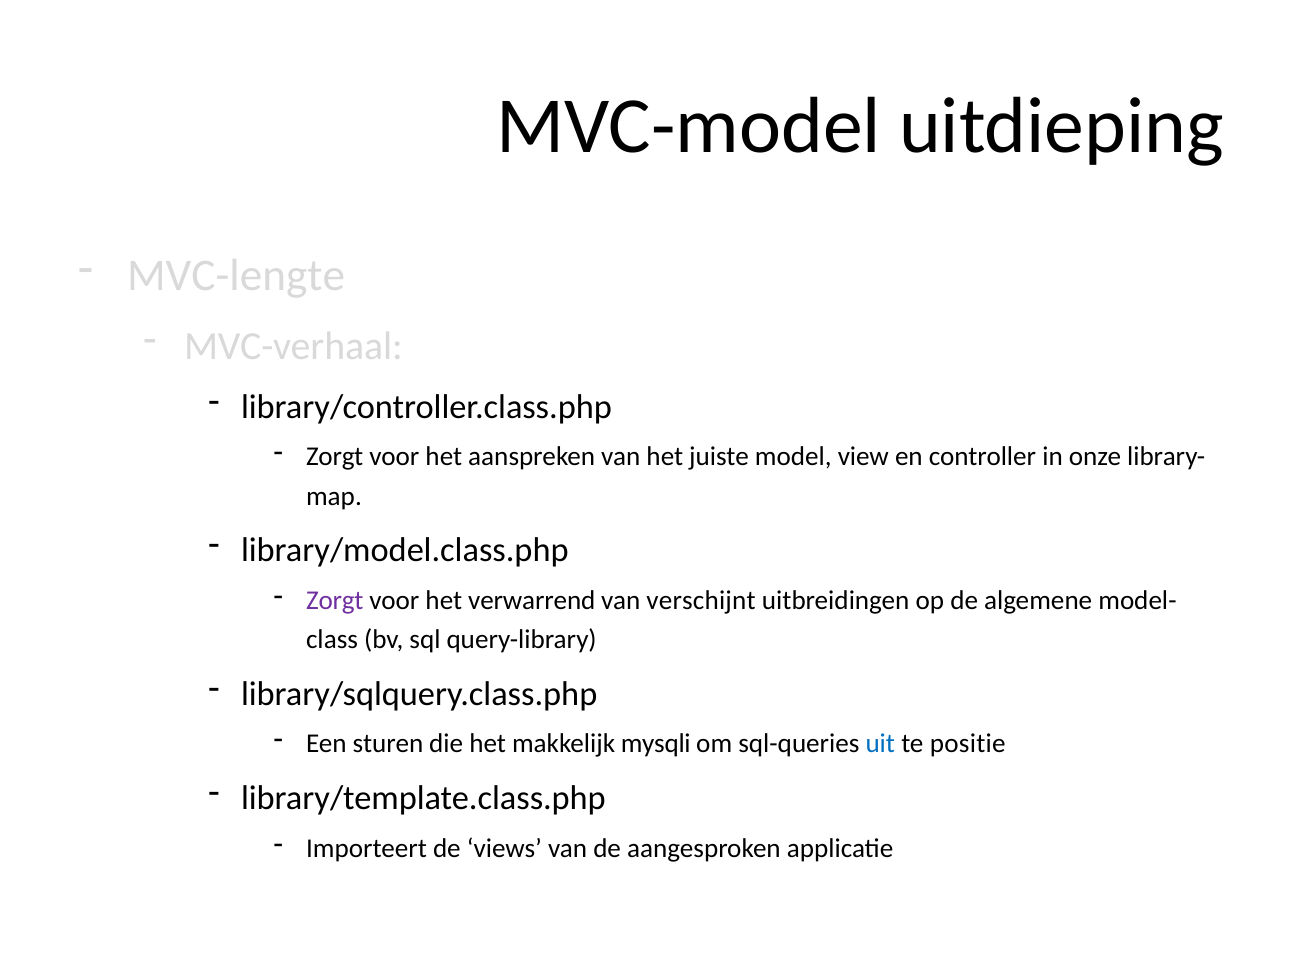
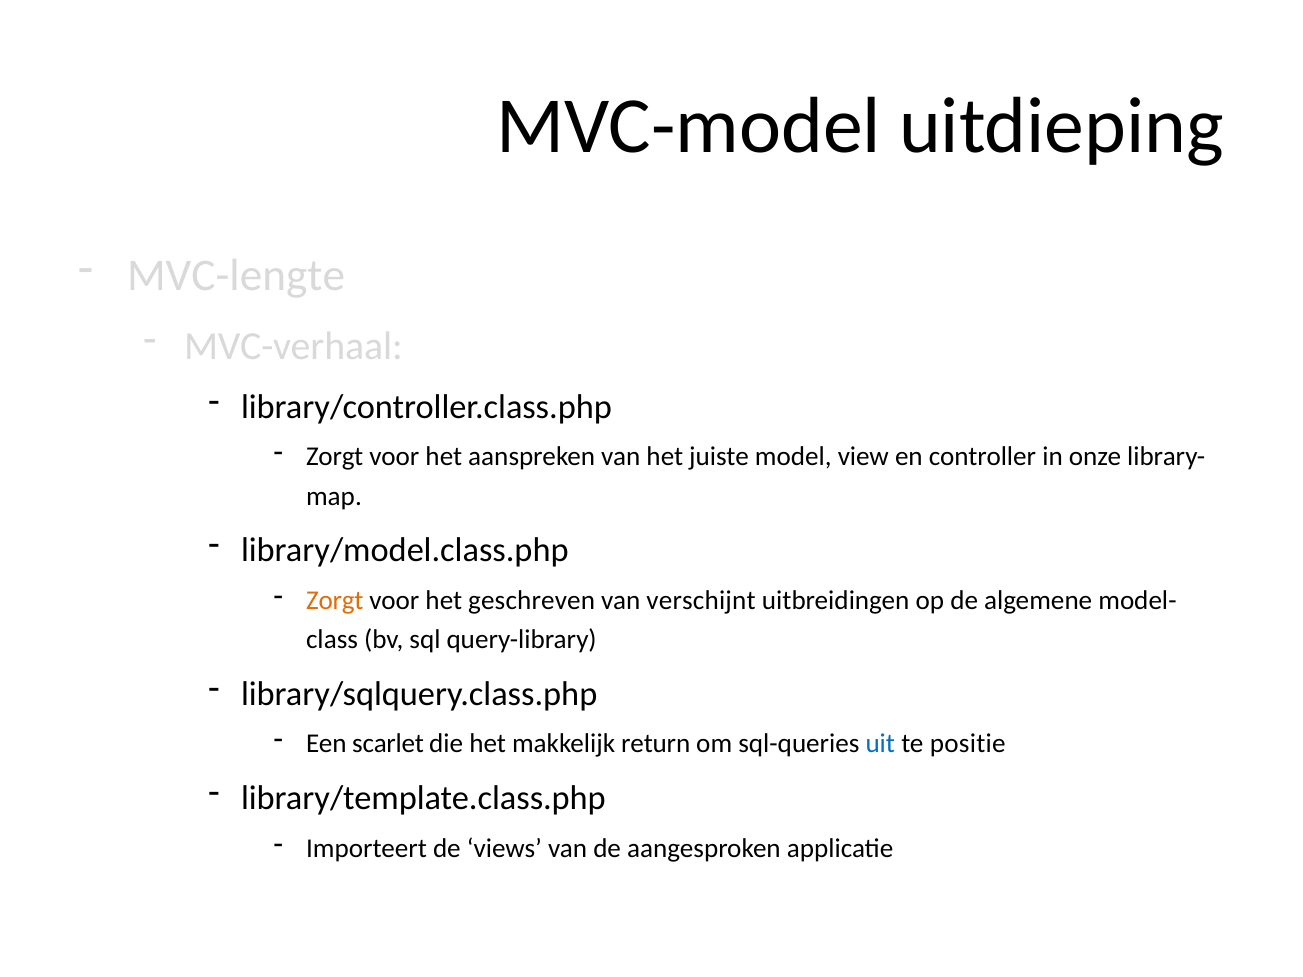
Zorgt at (335, 601) colour: purple -> orange
verwarrend: verwarrend -> geschreven
sturen: sturen -> scarlet
mysqli: mysqli -> return
